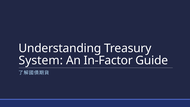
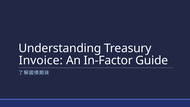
System: System -> Invoice
